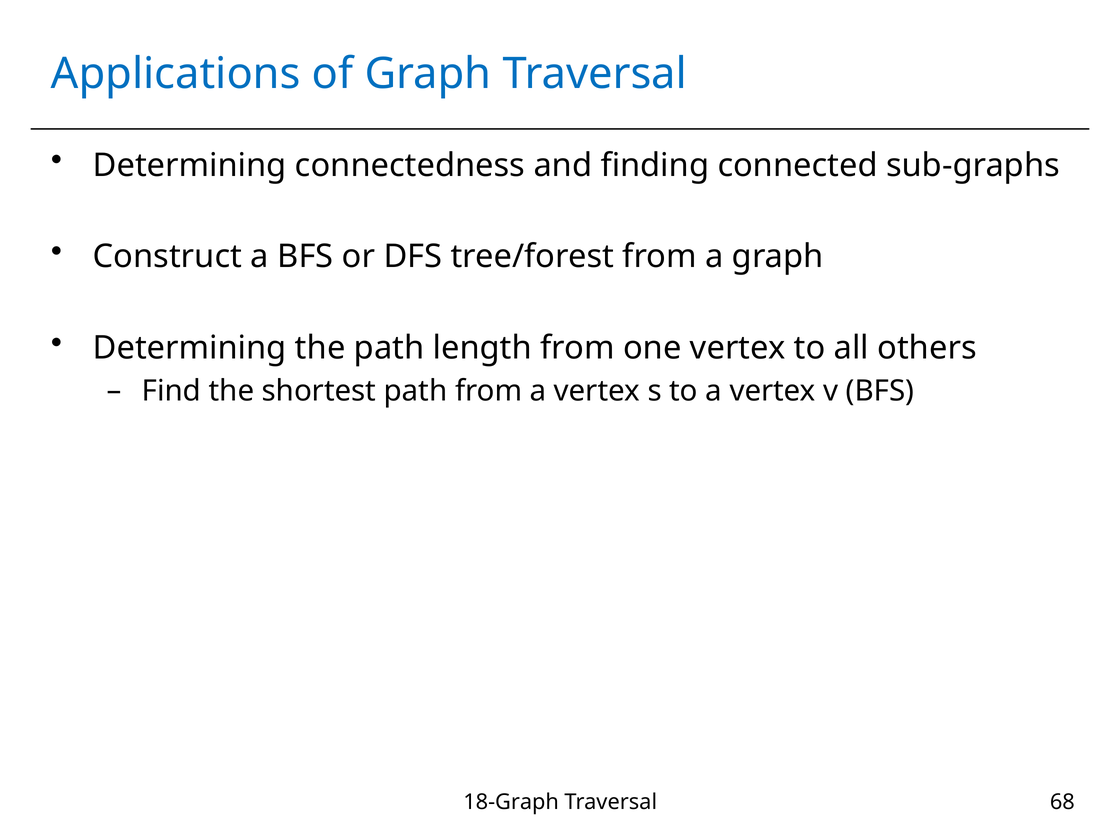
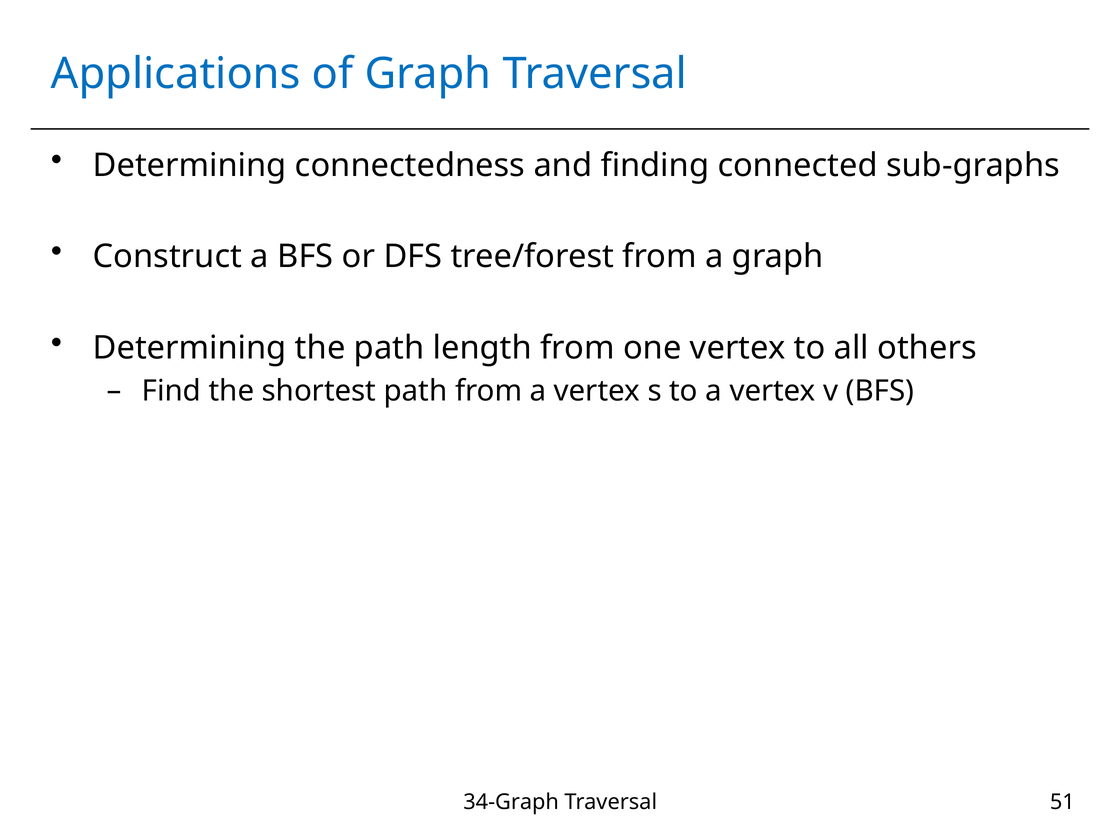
18-Graph: 18-Graph -> 34-Graph
68: 68 -> 51
